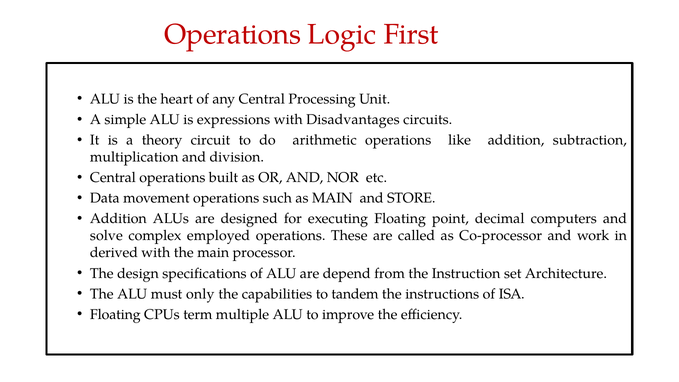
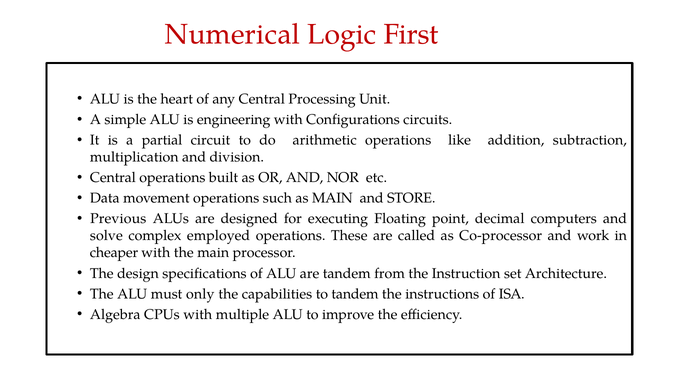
Operations at (233, 35): Operations -> Numerical
expressions: expressions -> engineering
Disadvantages: Disadvantages -> Configurations
theory: theory -> partial
Addition at (118, 219): Addition -> Previous
derived: derived -> cheaper
are depend: depend -> tandem
Floating at (115, 314): Floating -> Algebra
CPUs term: term -> with
